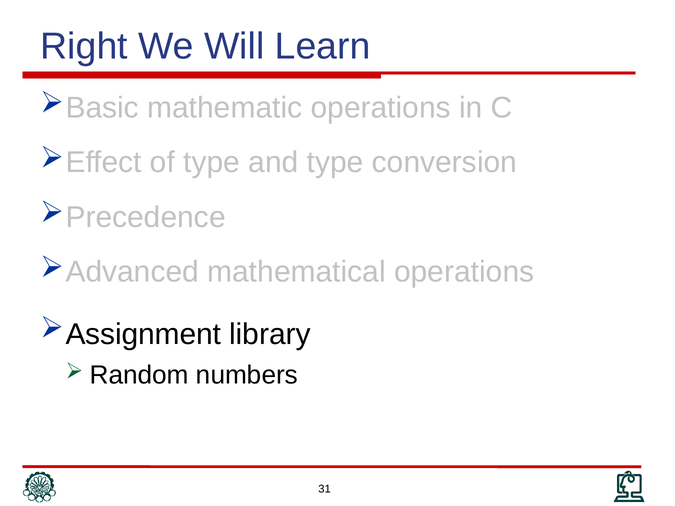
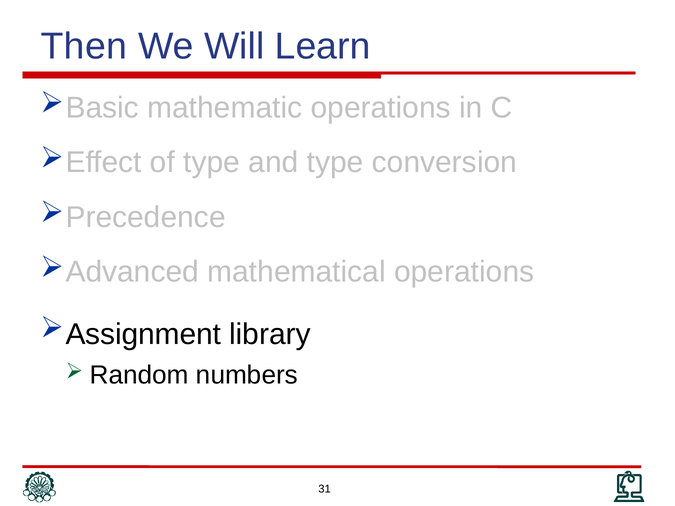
Right: Right -> Then
